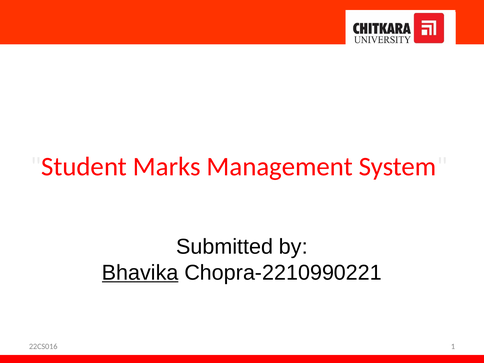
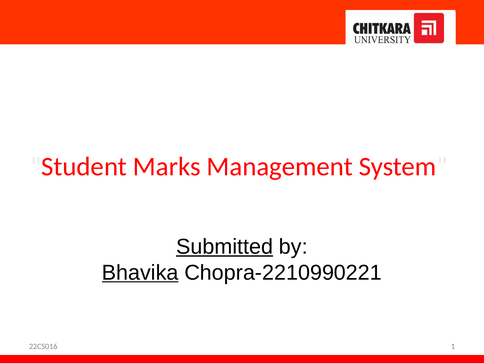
Submitted underline: none -> present
